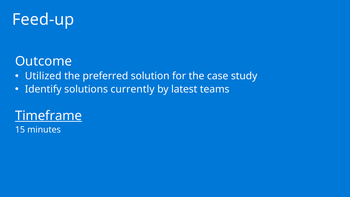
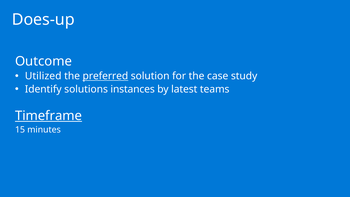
Feed-up: Feed-up -> Does-up
preferred underline: none -> present
currently: currently -> instances
